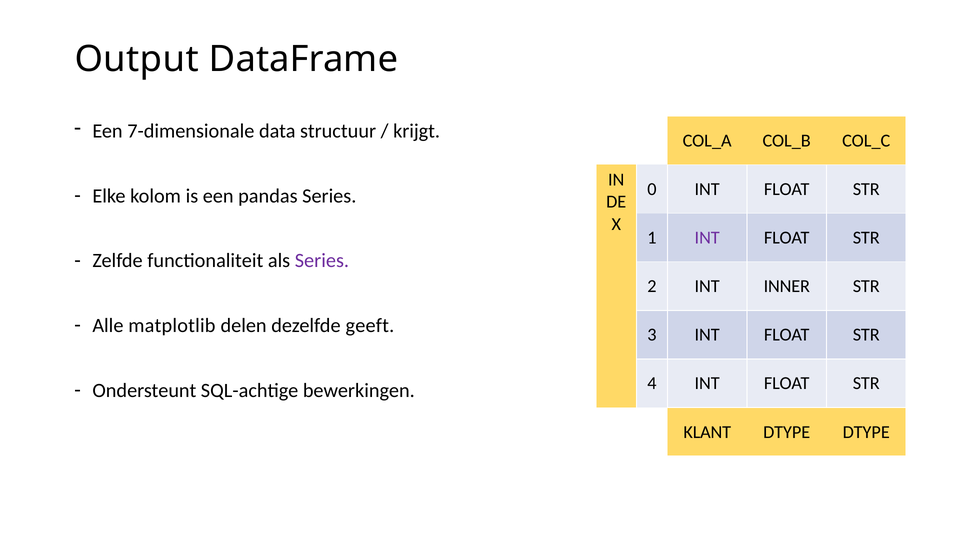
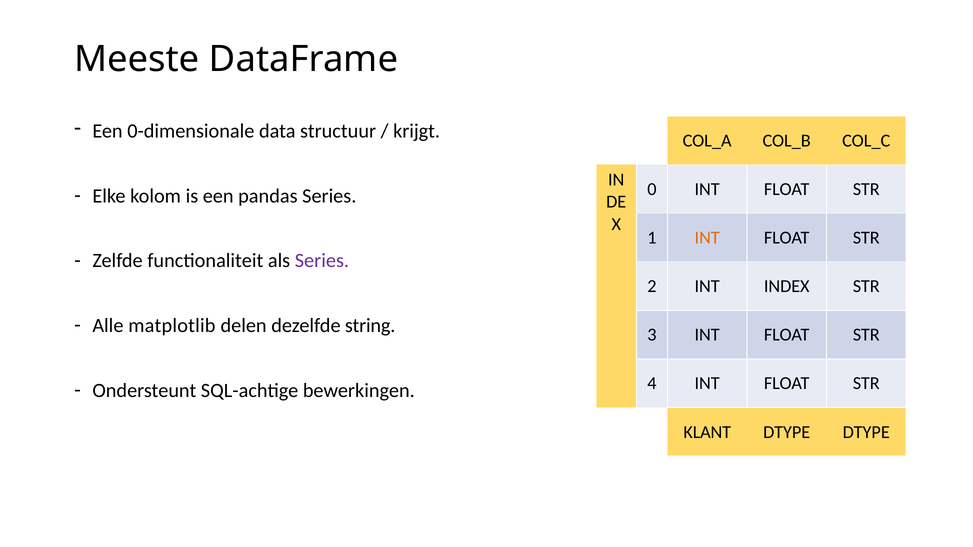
Output: Output -> Meeste
7-dimensionale: 7-dimensionale -> 0-dimensionale
INT at (707, 238) colour: purple -> orange
INNER: INNER -> INDEX
geeft: geeft -> string
